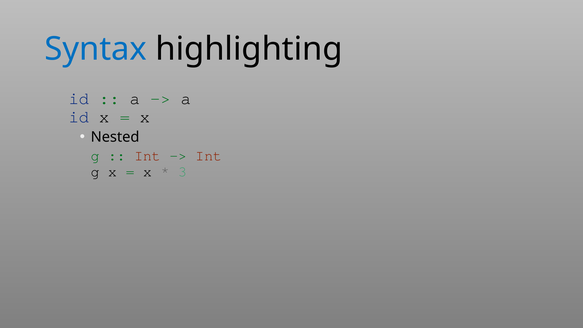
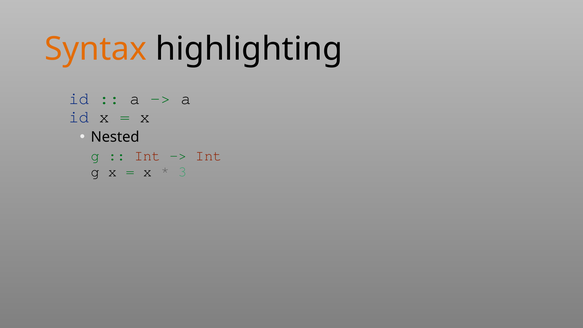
Syntax colour: blue -> orange
